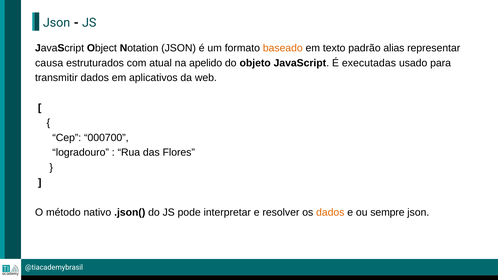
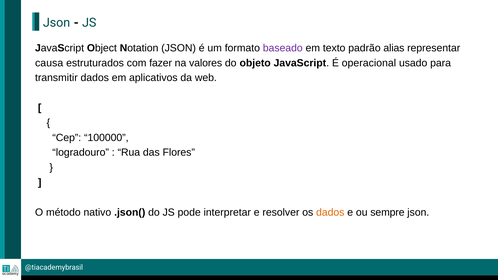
baseado colour: orange -> purple
atual: atual -> fazer
apelido: apelido -> valores
executadas: executadas -> operacional
000700: 000700 -> 100000
